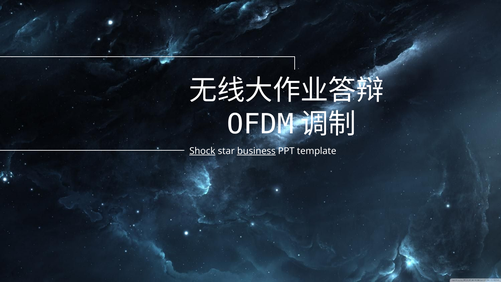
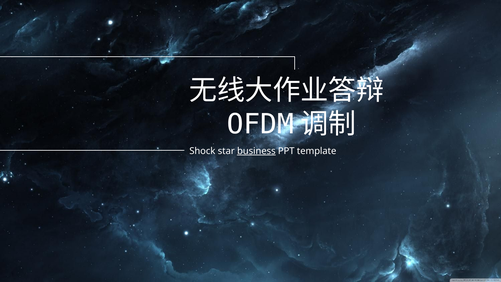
Shock underline: present -> none
